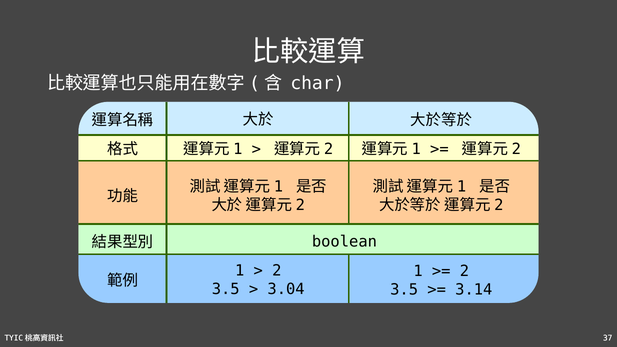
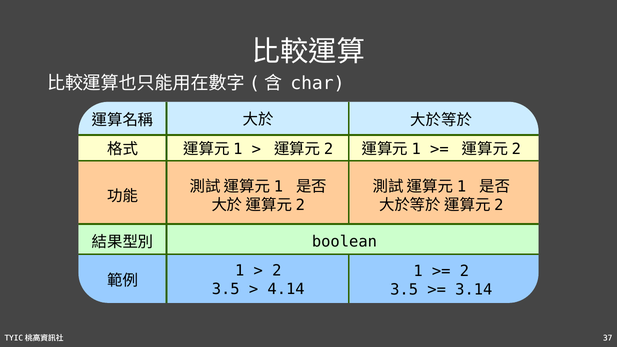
3.04: 3.04 -> 4.14
